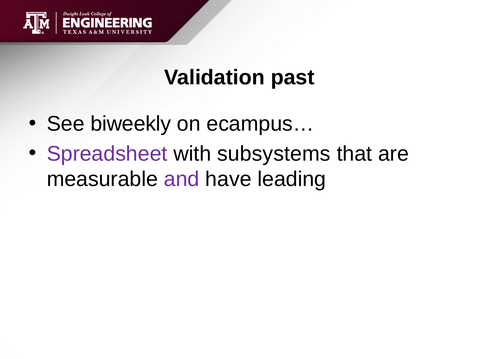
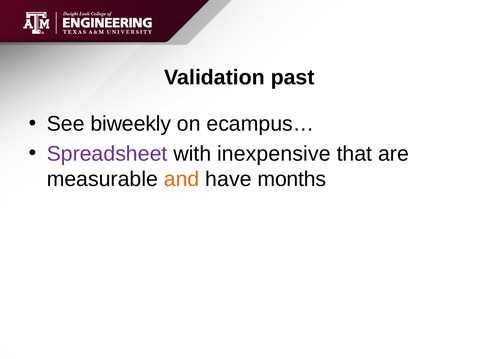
subsystems: subsystems -> inexpensive
and colour: purple -> orange
leading: leading -> months
